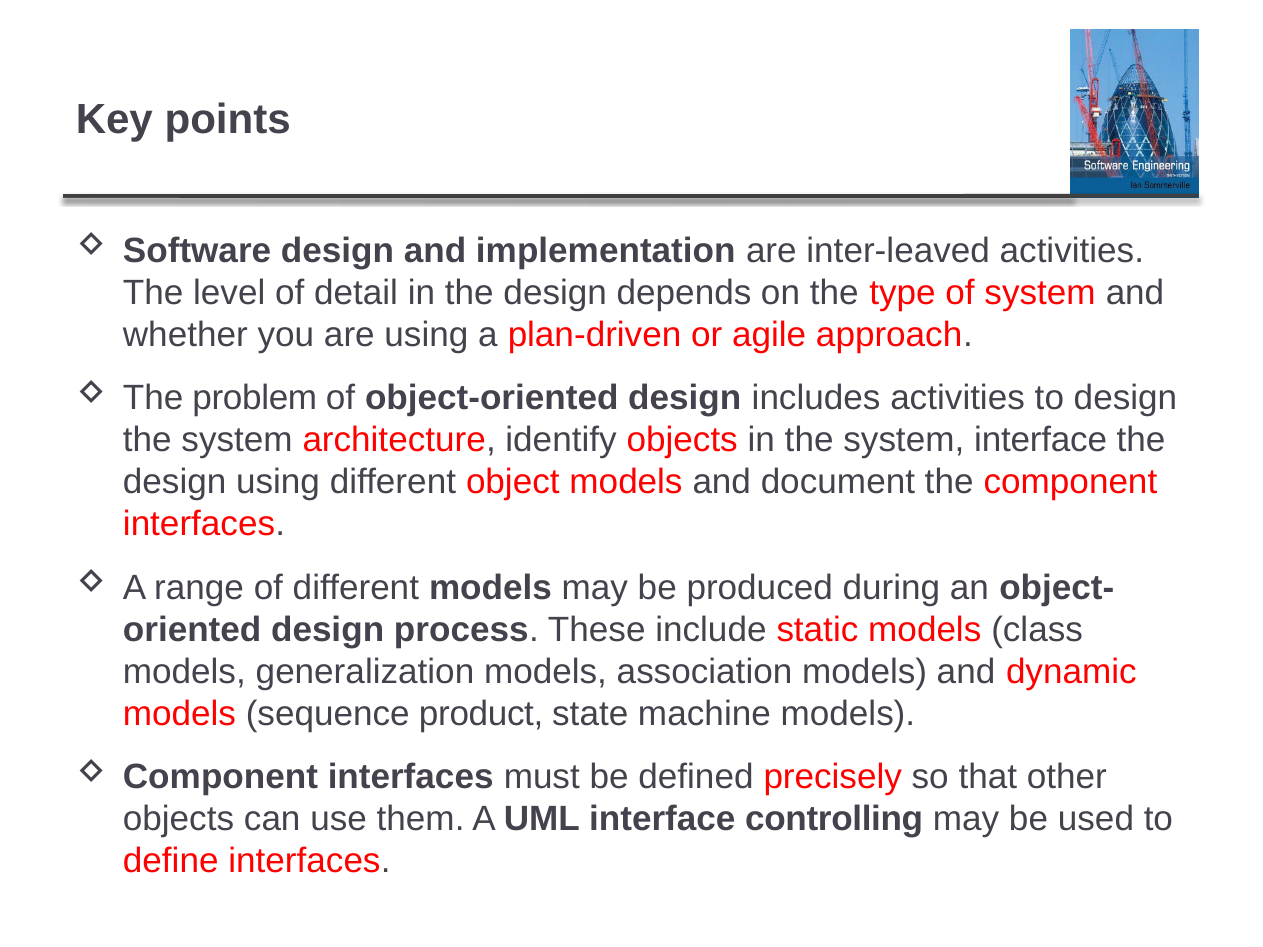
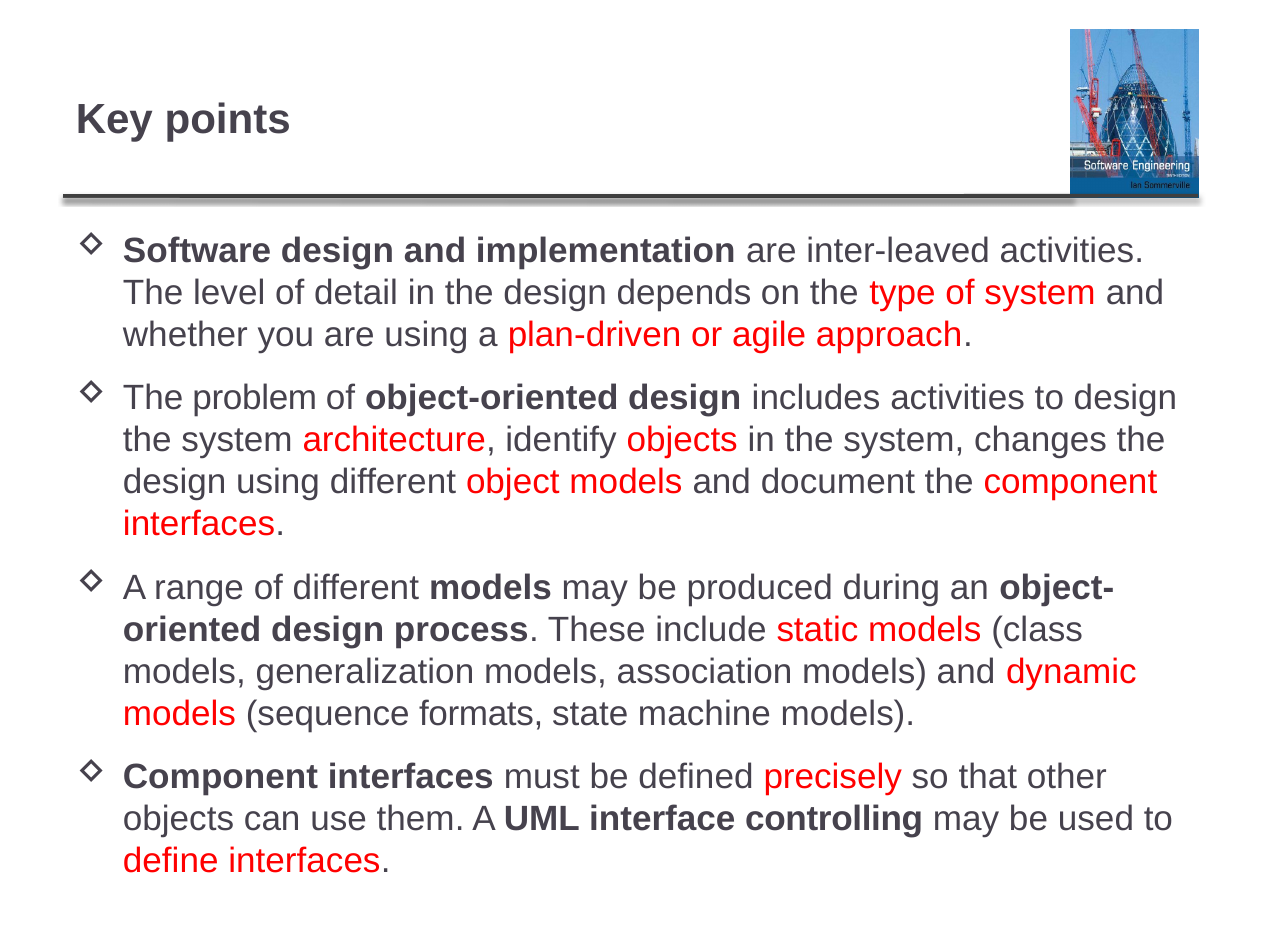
system interface: interface -> changes
product: product -> formats
